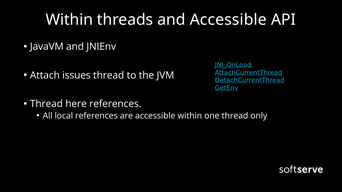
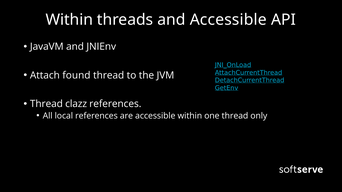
issues: issues -> found
here: here -> clazz
